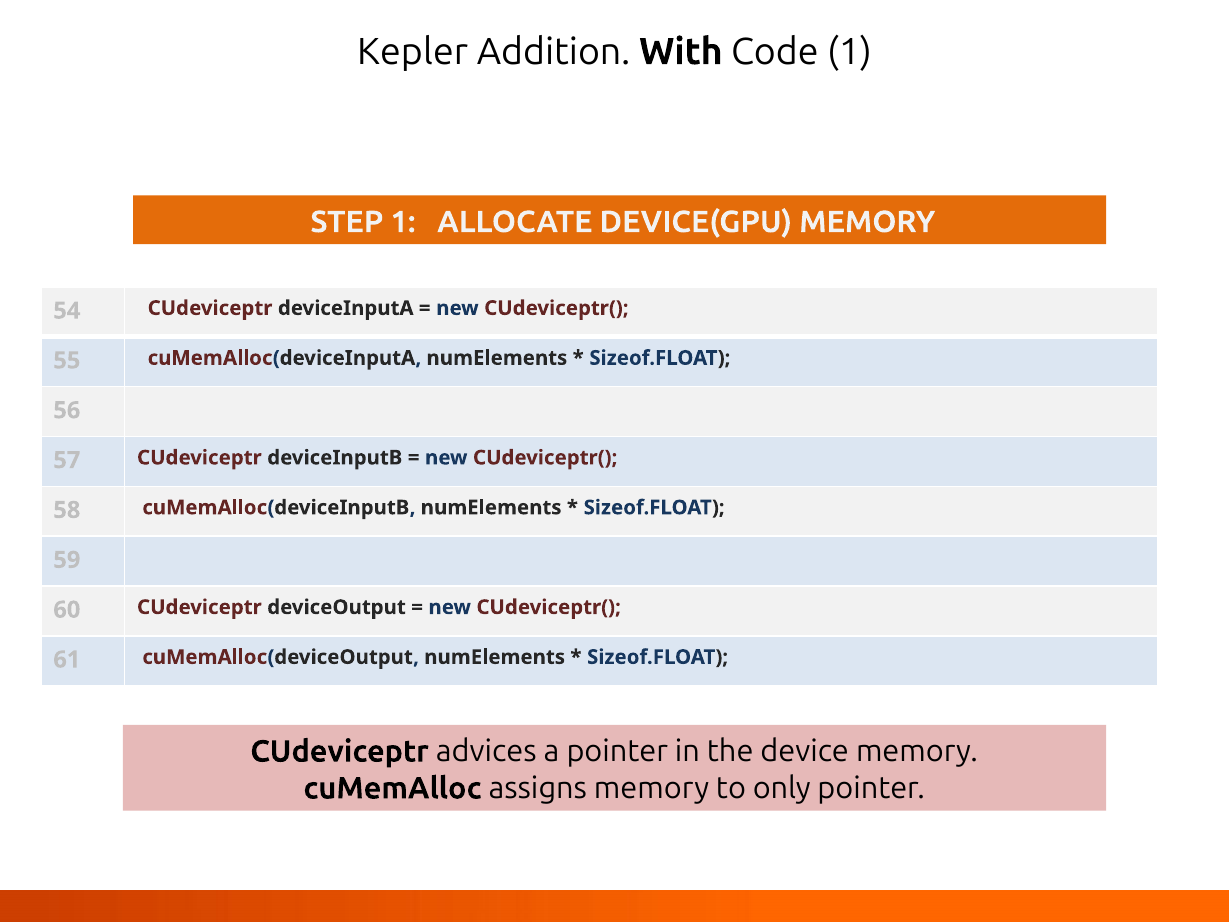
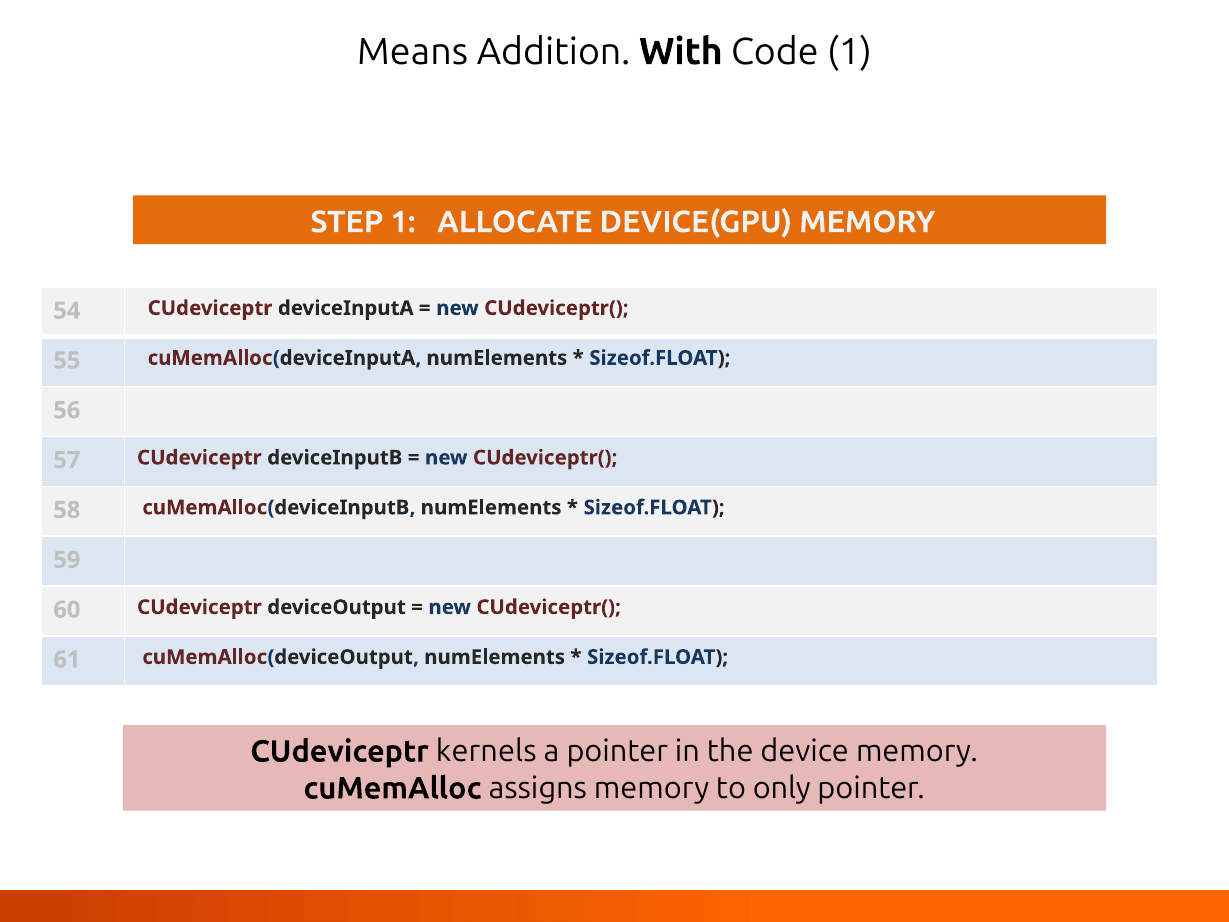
Kepler: Kepler -> Means
advices: advices -> kernels
